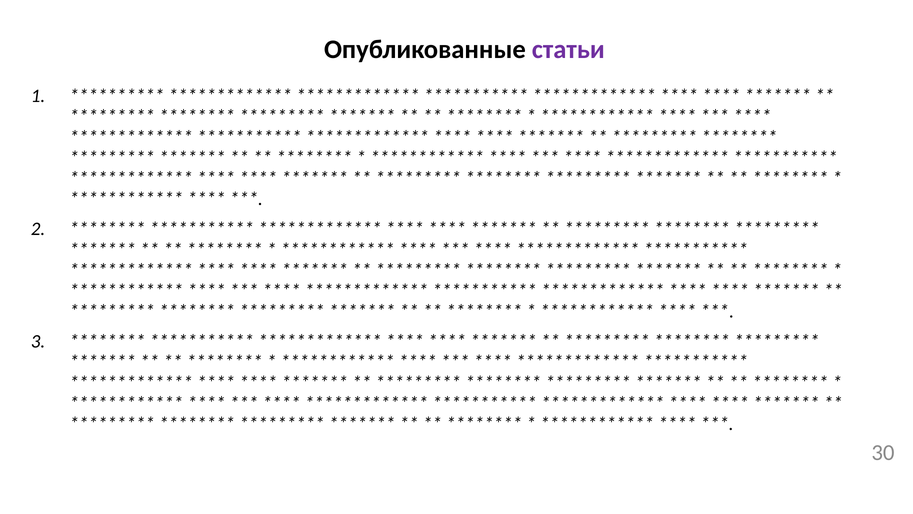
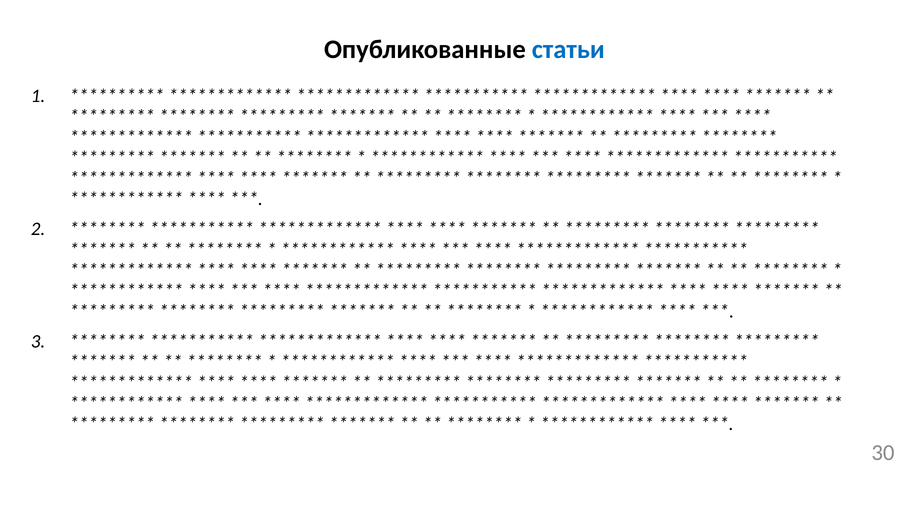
статьи colour: purple -> blue
